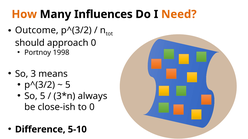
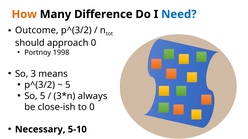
Influences: Influences -> Difference
Need colour: orange -> blue
Difference: Difference -> Necessary
